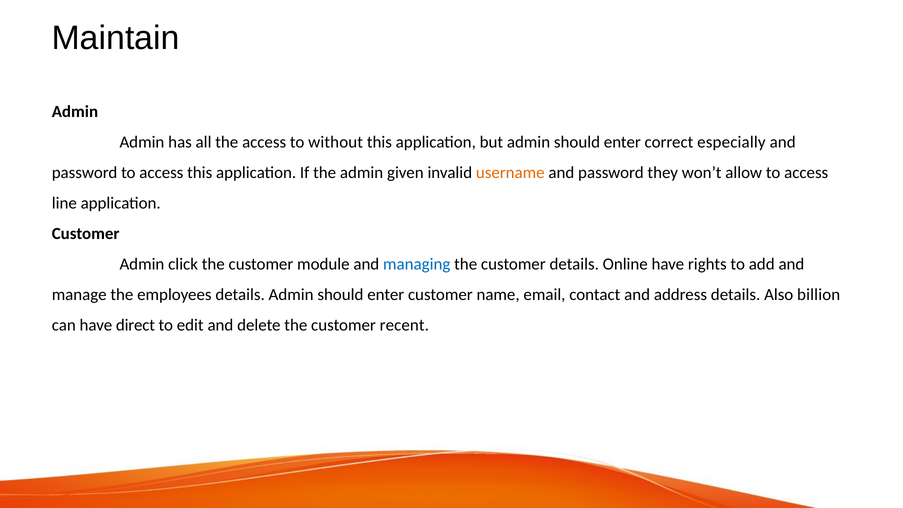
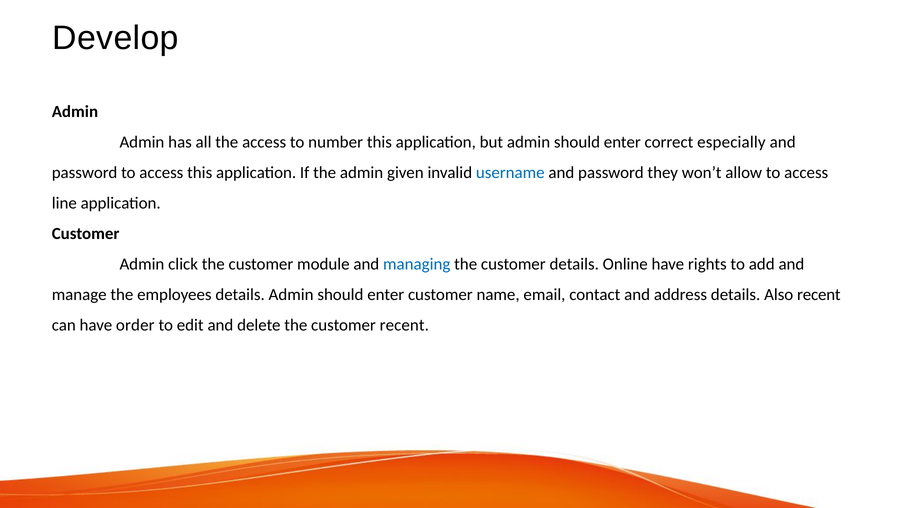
Maintain: Maintain -> Develop
without: without -> number
username colour: orange -> blue
Also billion: billion -> recent
direct: direct -> order
